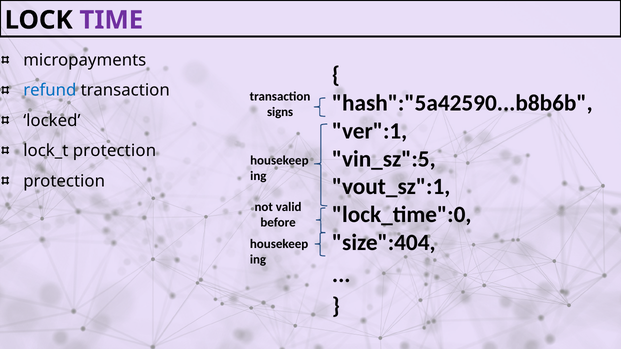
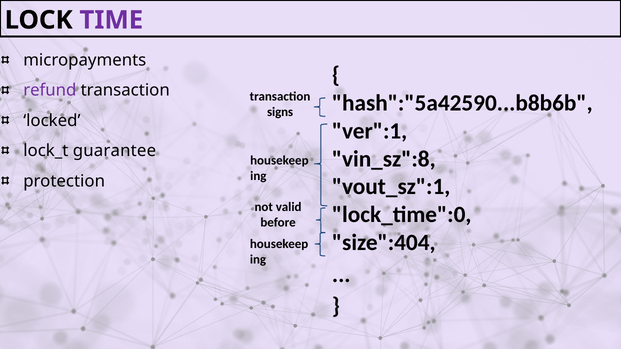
refund colour: blue -> purple
lock_t protection: protection -> guarantee
vin_sz":5: vin_sz":5 -> vin_sz":8
